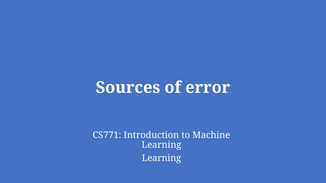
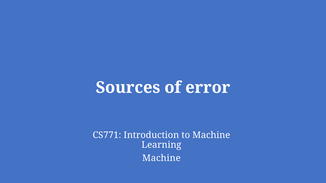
Learning at (161, 159): Learning -> Machine
